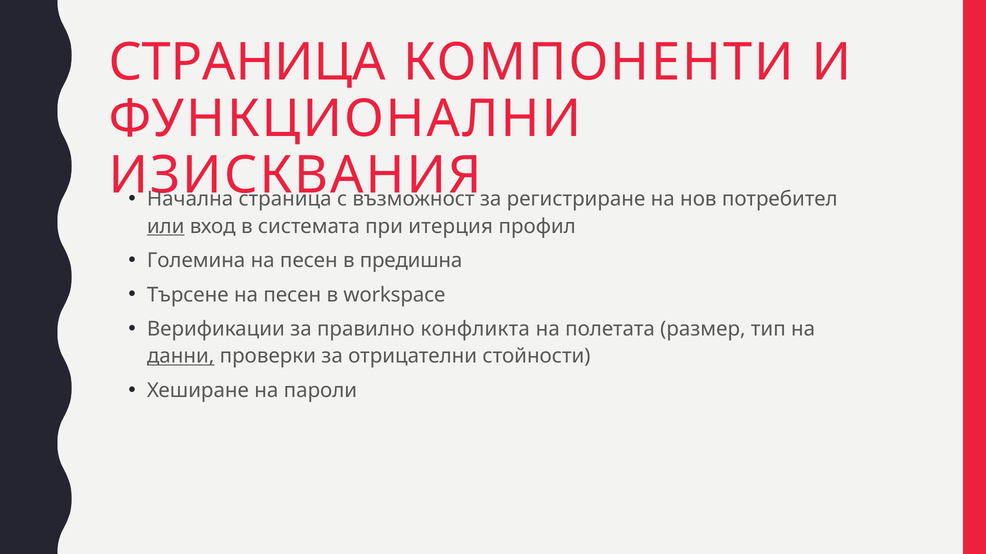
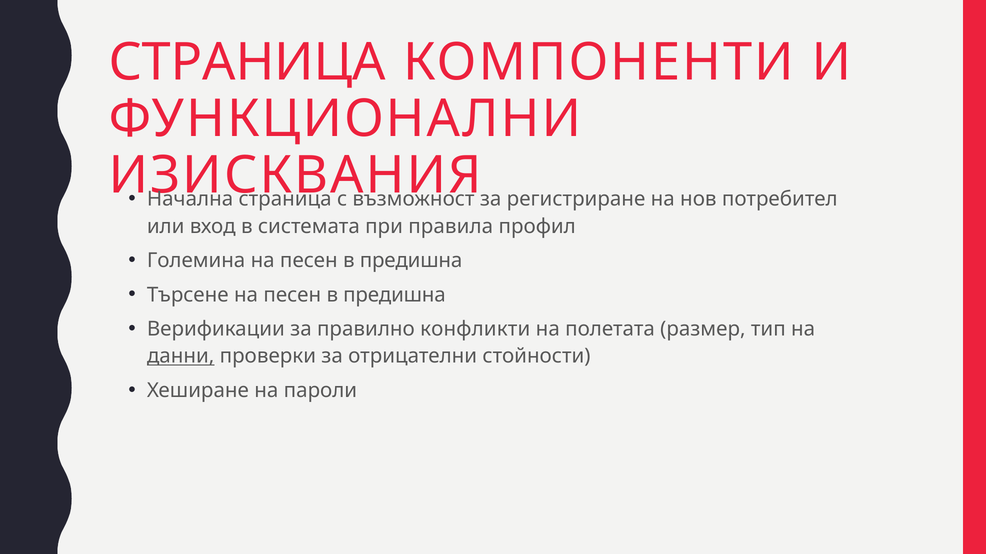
или underline: present -> none
итерция: итерция -> правила
workspace at (394, 295): workspace -> предишна
конфликта: конфликта -> конфликти
